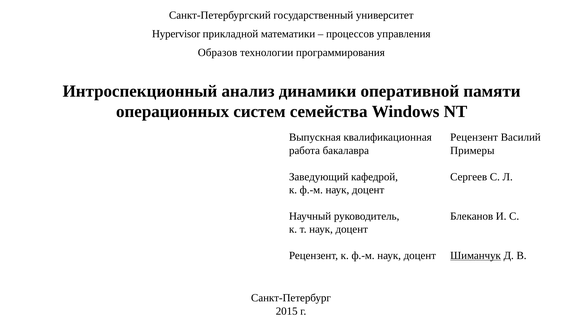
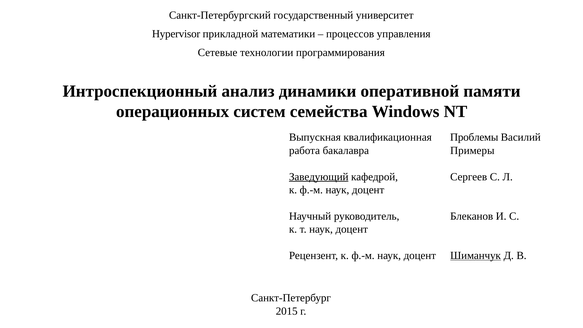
Образов: Образов -> Сетевые
Рецензент at (474, 137): Рецензент -> Проблемы
Заведующий underline: none -> present
